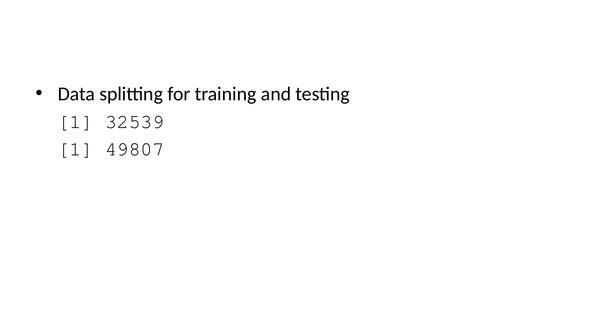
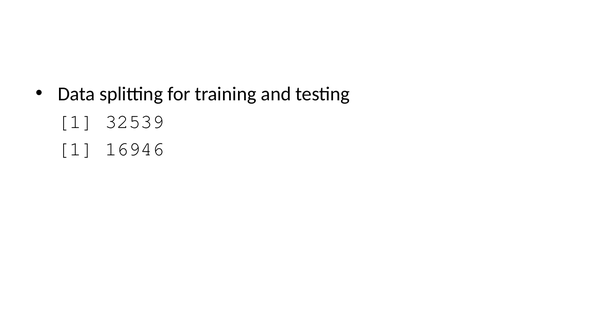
49807: 49807 -> 16946
